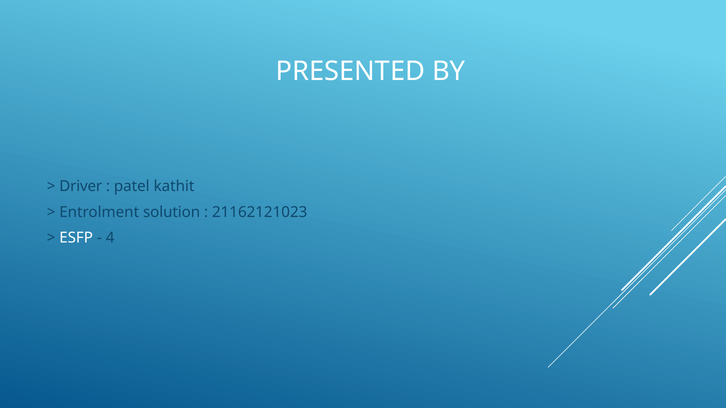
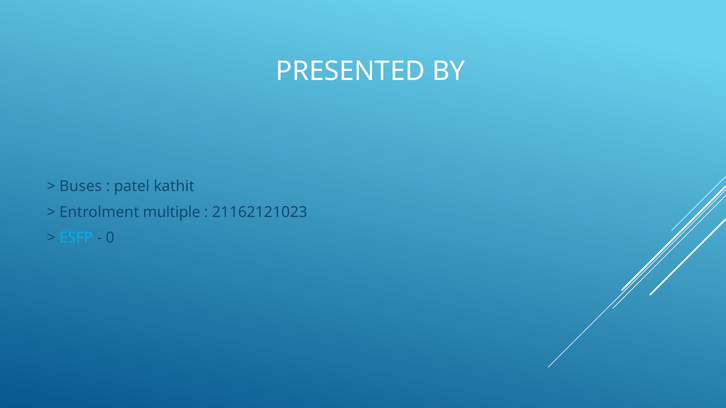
Driver: Driver -> Buses
solution: solution -> multiple
ESFP colour: white -> light blue
4: 4 -> 0
